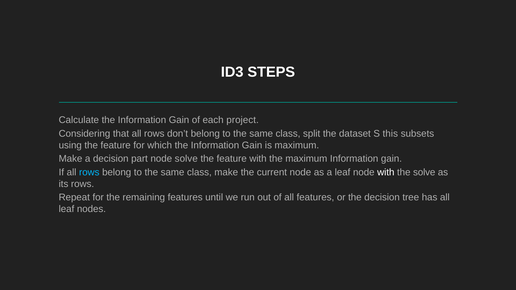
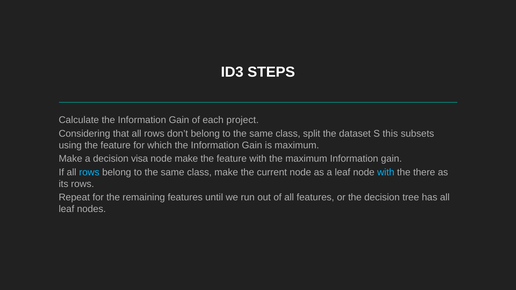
part: part -> visa
node solve: solve -> make
with at (386, 172) colour: white -> light blue
the solve: solve -> there
